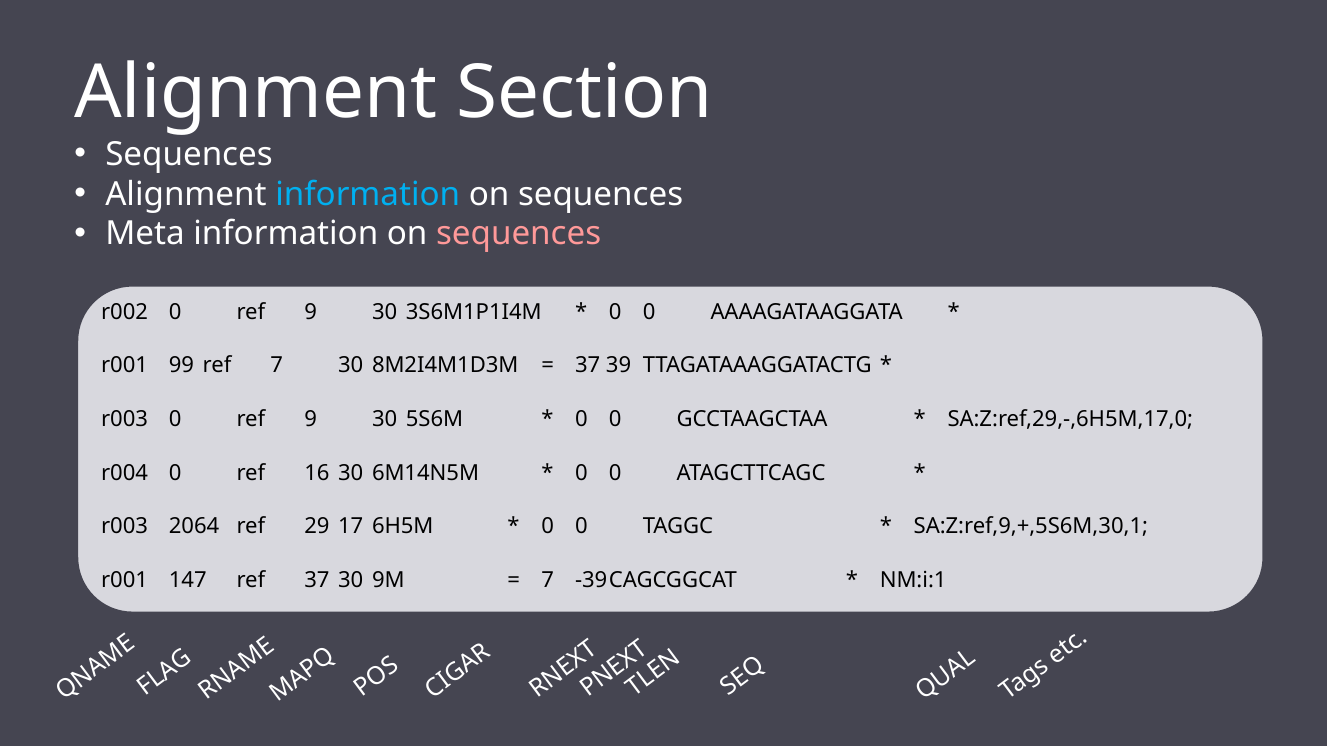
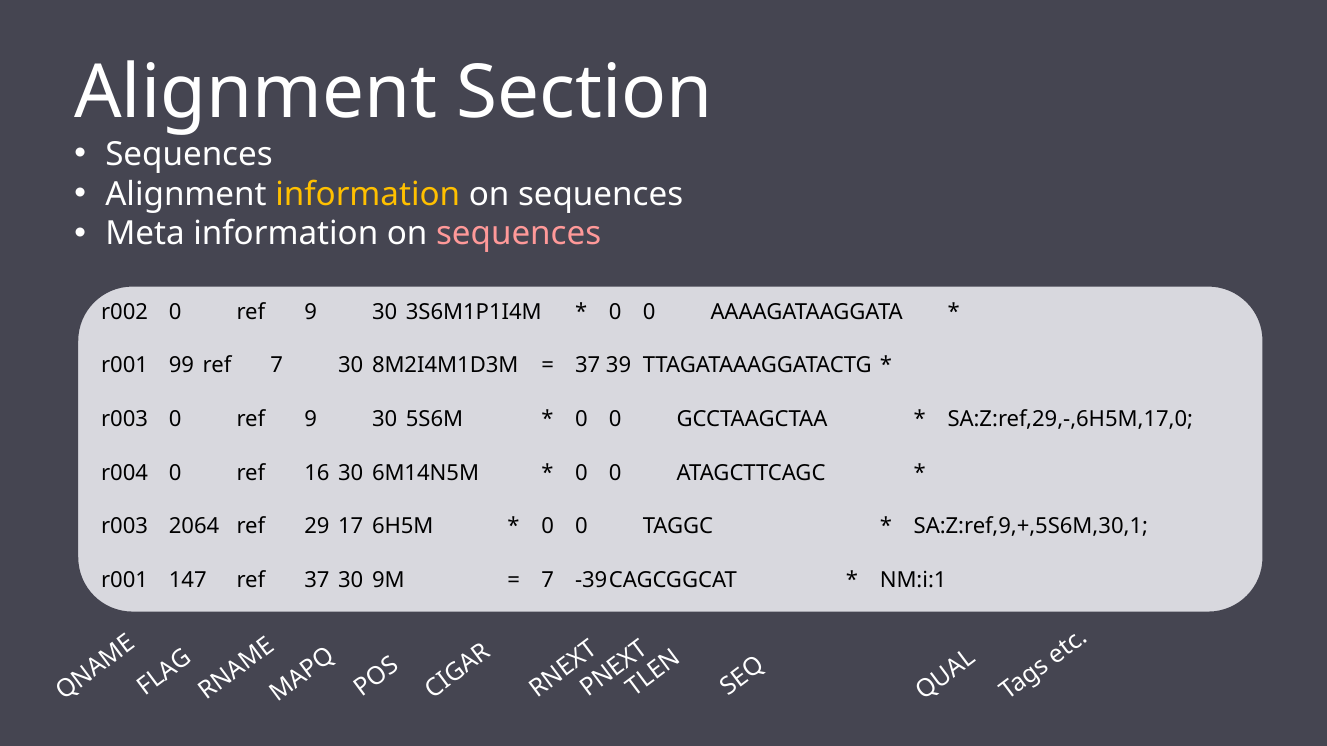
information at (368, 194) colour: light blue -> yellow
